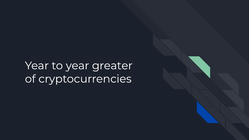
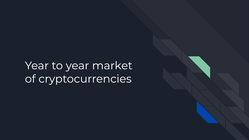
greater: greater -> market
